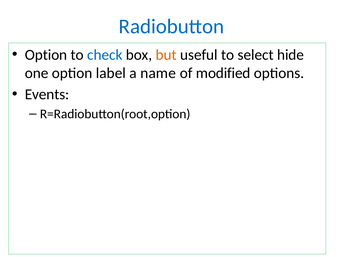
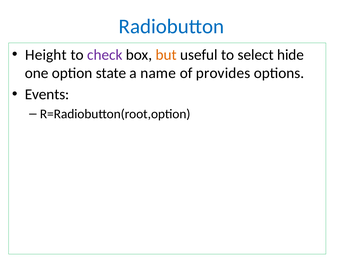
Option at (46, 55): Option -> Height
check colour: blue -> purple
label: label -> state
modified: modified -> provides
